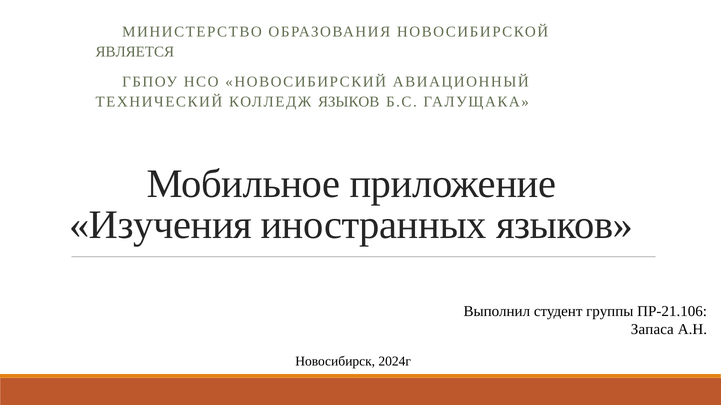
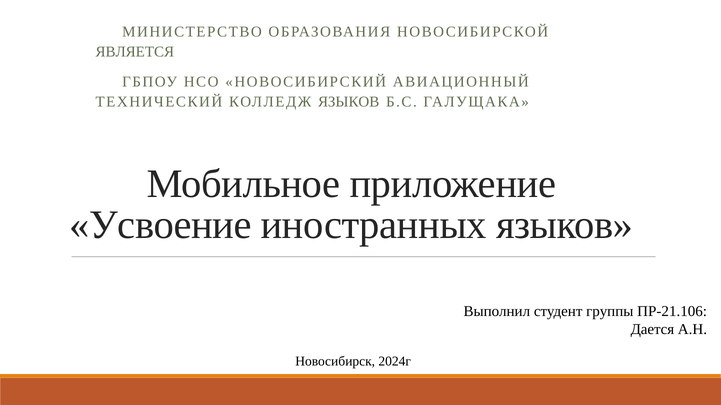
Изучения: Изучения -> Усвоение
Запаса: Запаса -> Дается
